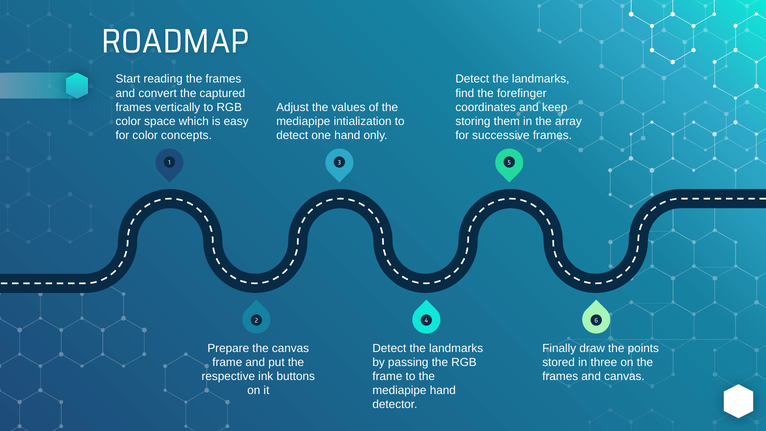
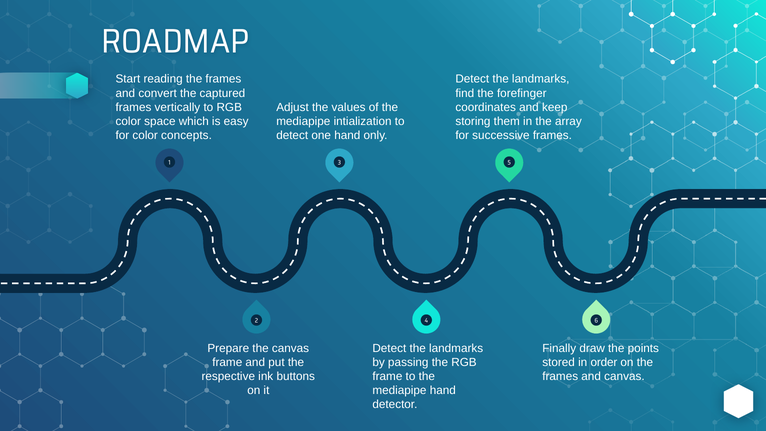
three: three -> order
